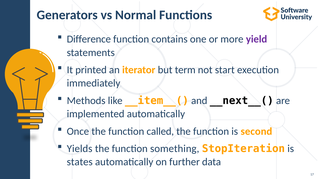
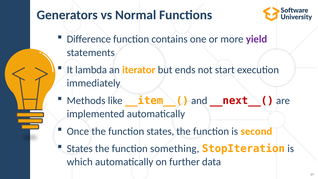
printed: printed -> lambda
term: term -> ends
__next__( colour: black -> red
function called: called -> states
Yields at (80, 149): Yields -> States
states: states -> which
